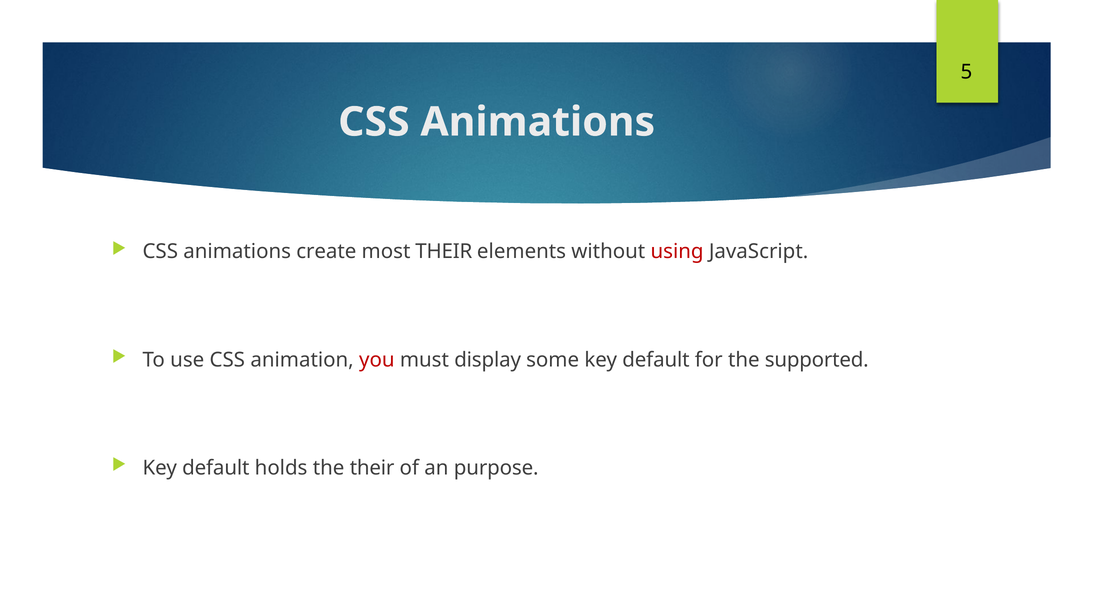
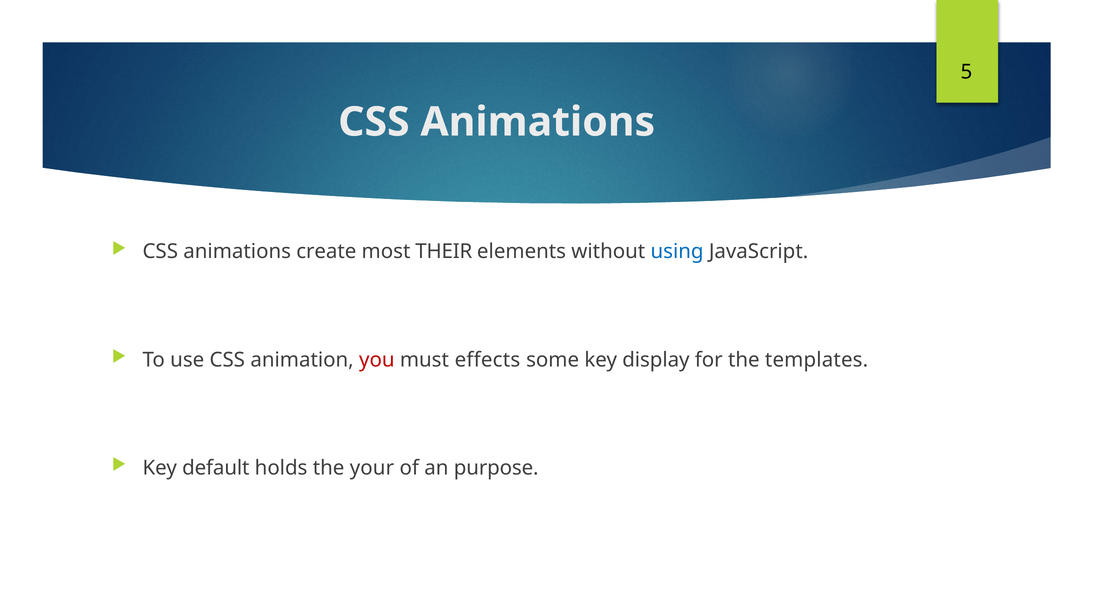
using colour: red -> blue
display: display -> effects
some key default: default -> display
supported: supported -> templates
the their: their -> your
